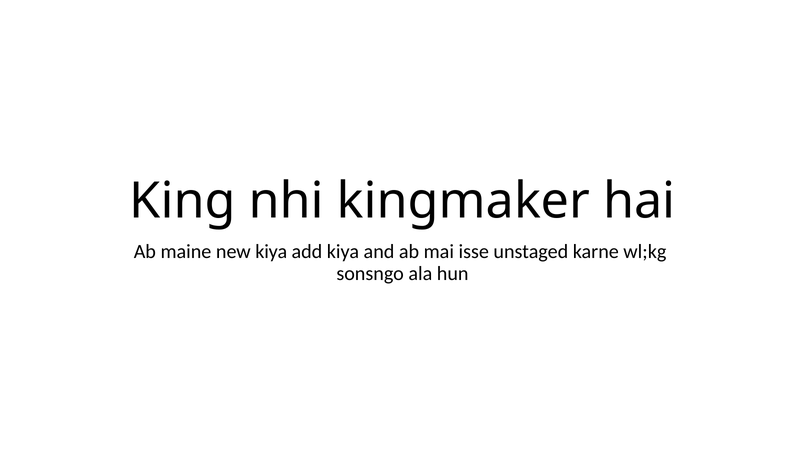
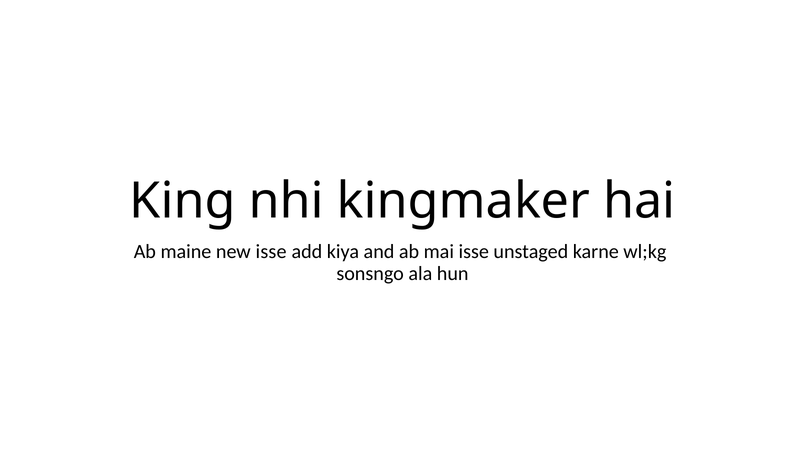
new kiya: kiya -> isse
